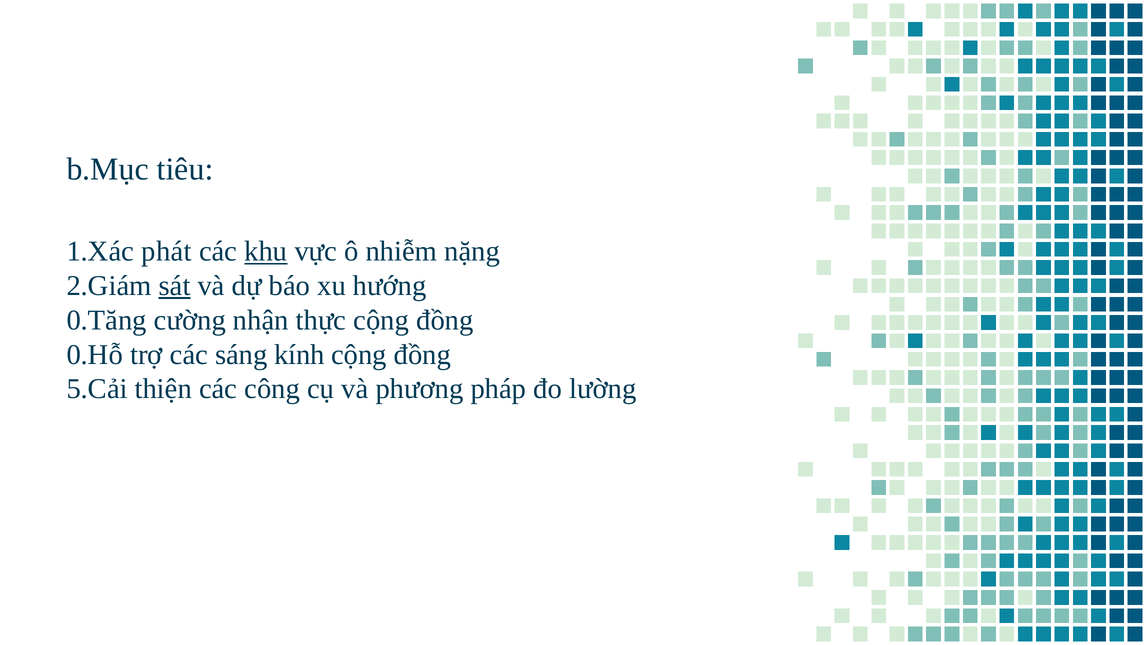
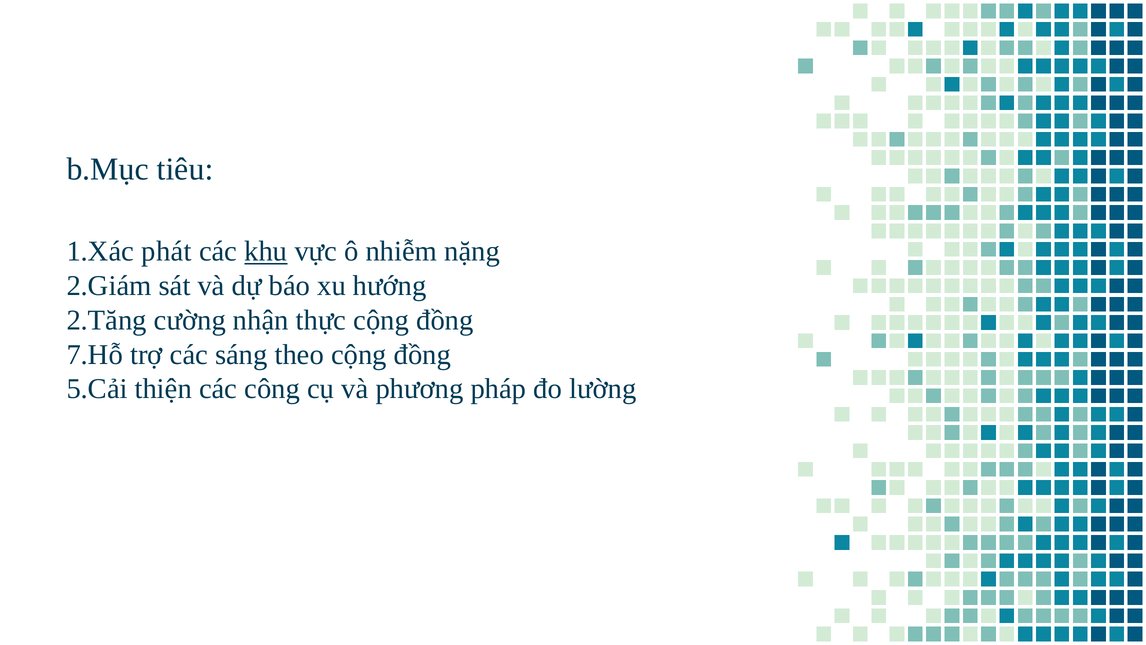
sát underline: present -> none
0.Tăng: 0.Tăng -> 2.Tăng
0.Hỗ: 0.Hỗ -> 7.Hỗ
kính: kính -> theo
